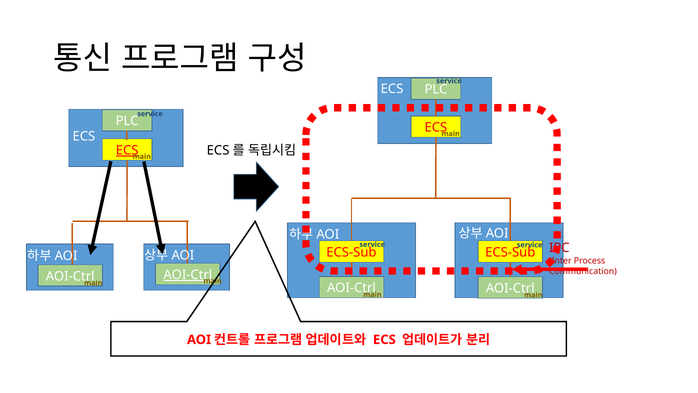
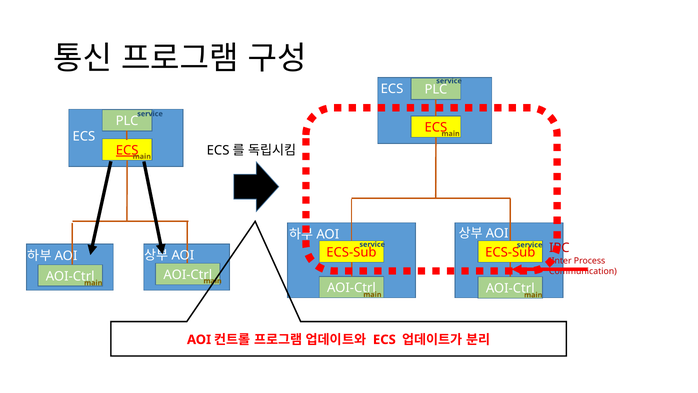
AOI-Ctrl at (188, 275) underline: present -> none
